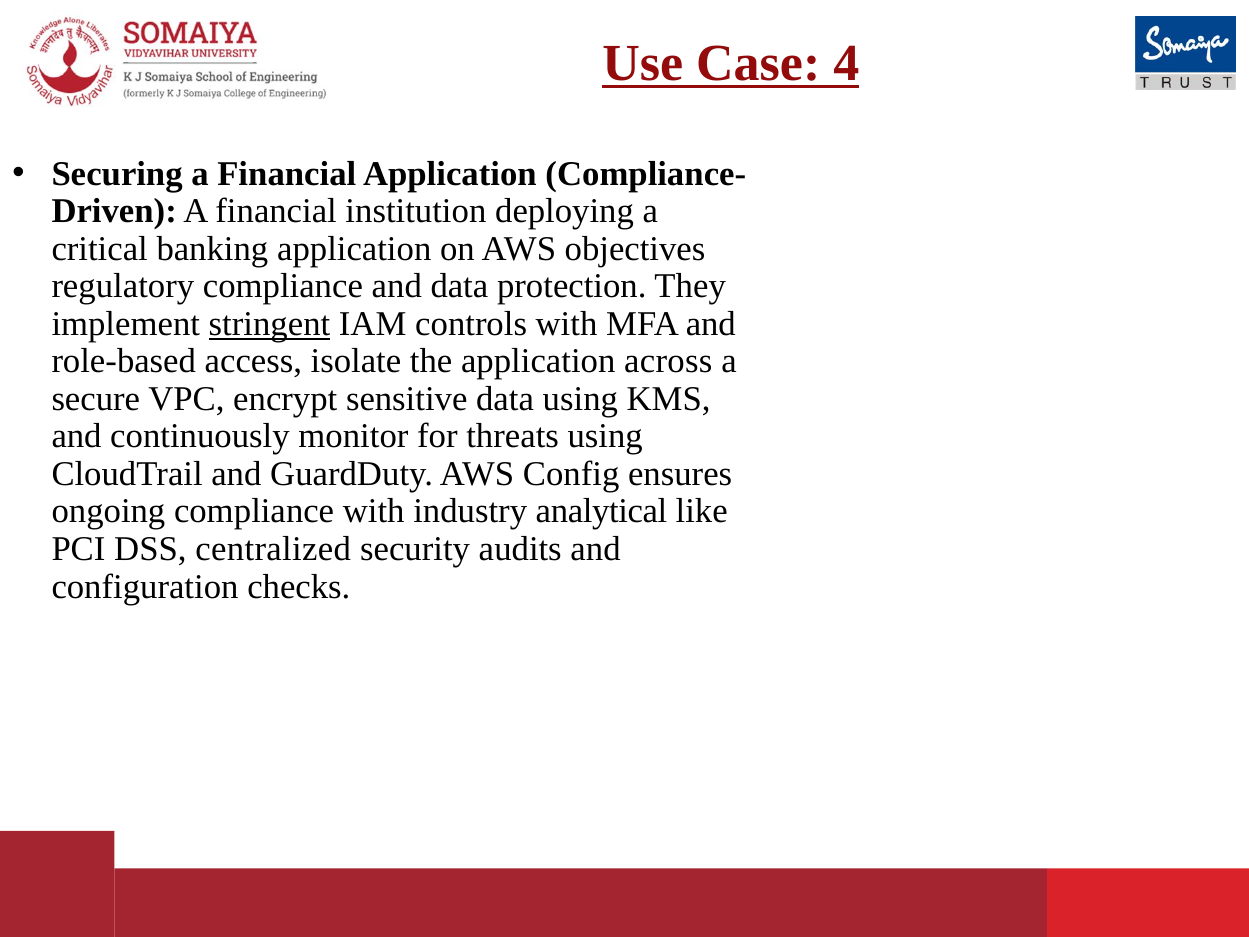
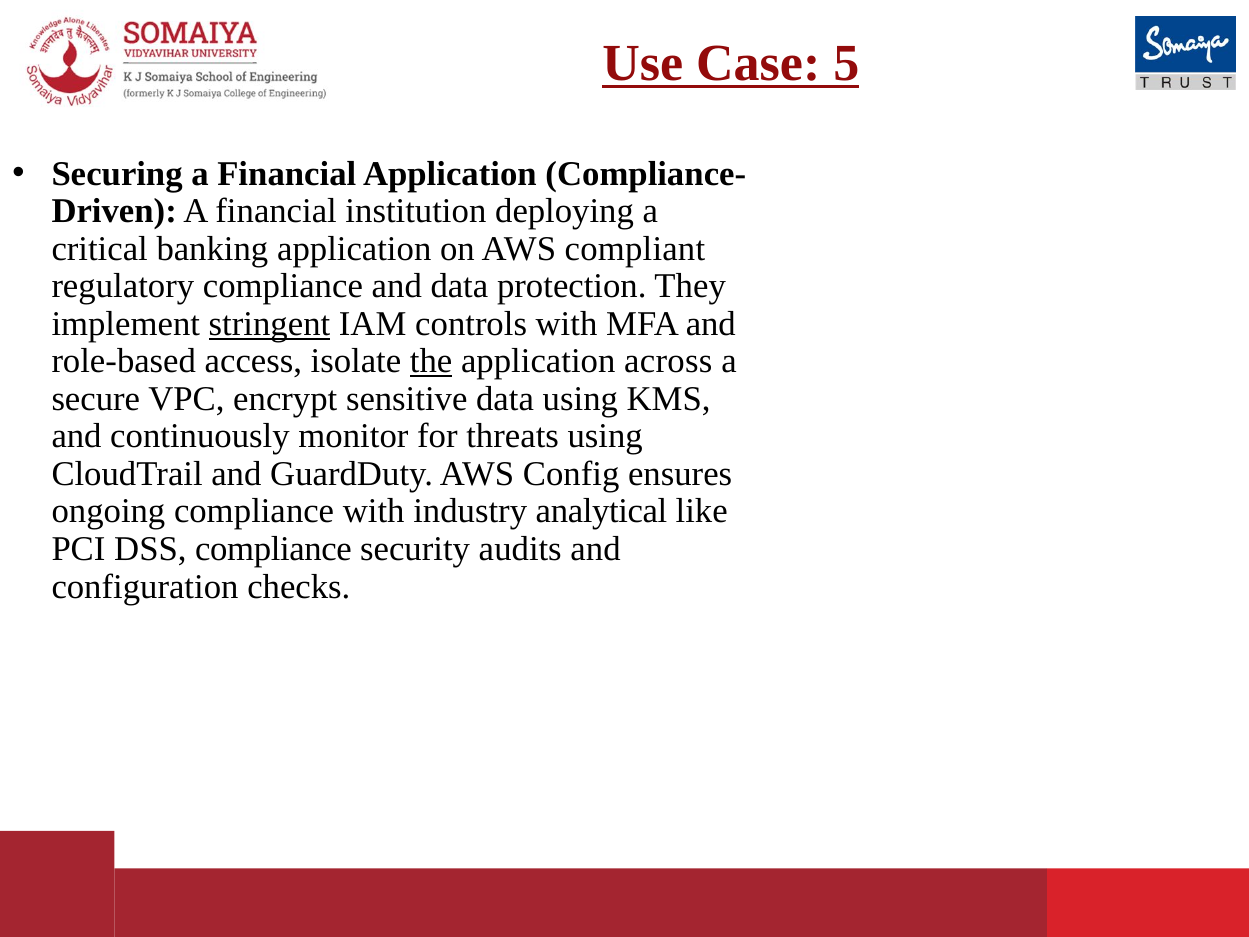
4: 4 -> 5
objectives: objectives -> compliant
the underline: none -> present
DSS centralized: centralized -> compliance
